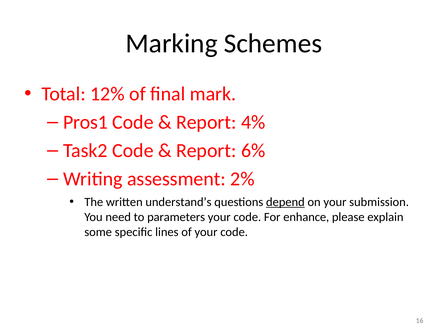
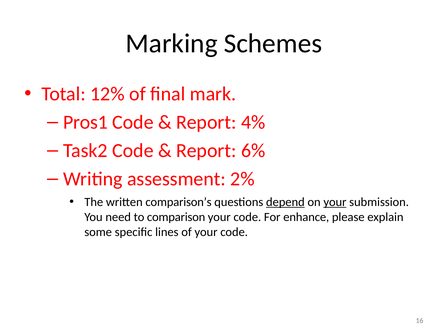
understand’s: understand’s -> comparison’s
your at (335, 202) underline: none -> present
parameters: parameters -> comparison
